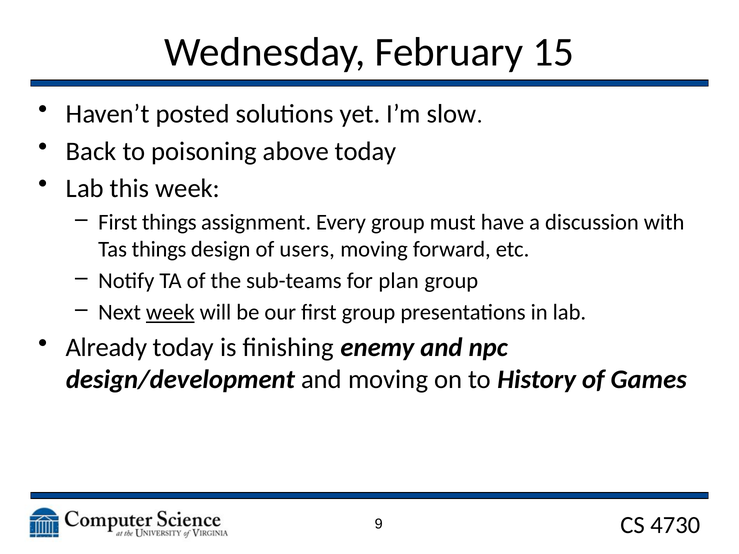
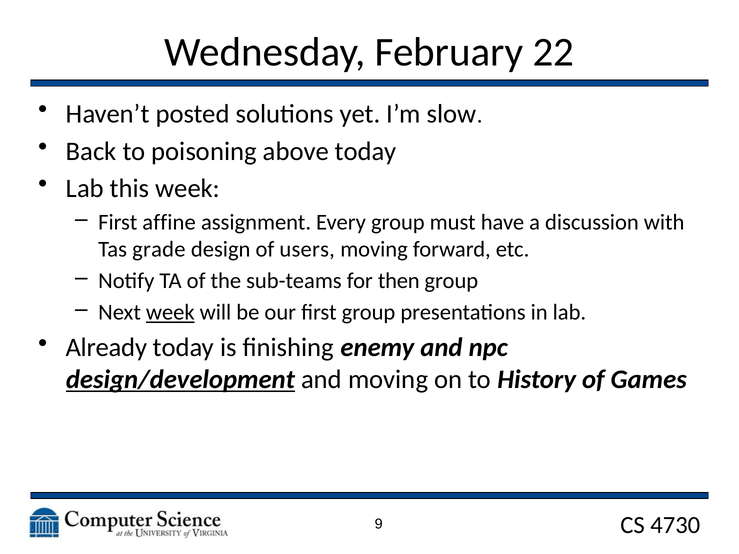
15: 15 -> 22
First things: things -> affine
Tas things: things -> grade
plan: plan -> then
design/development underline: none -> present
